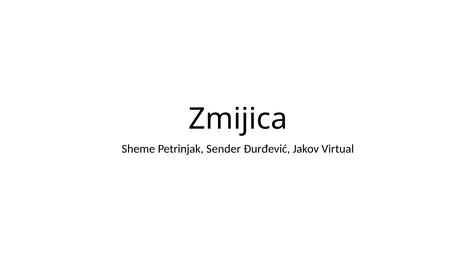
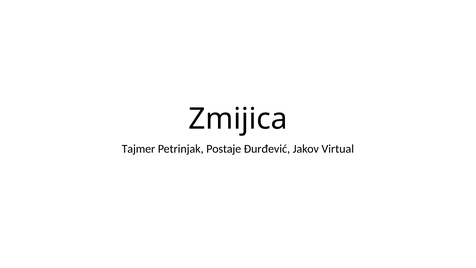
Sheme: Sheme -> Tajmer
Sender: Sender -> Postaje
